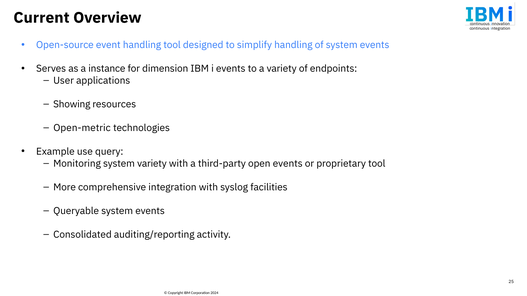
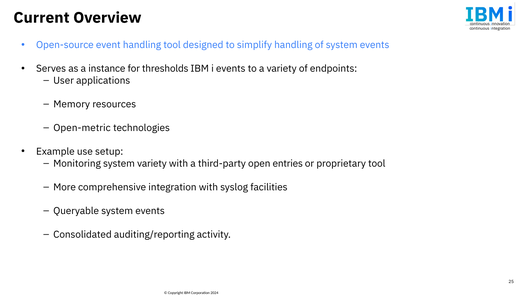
dimension: dimension -> thresholds
Showing: Showing -> Memory
query: query -> setup
open events: events -> entries
